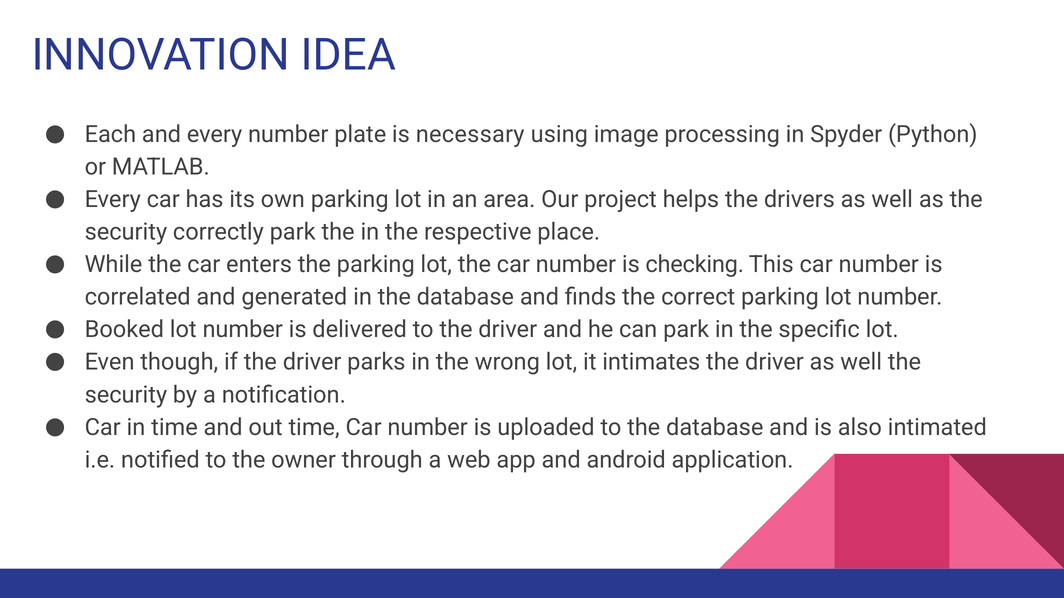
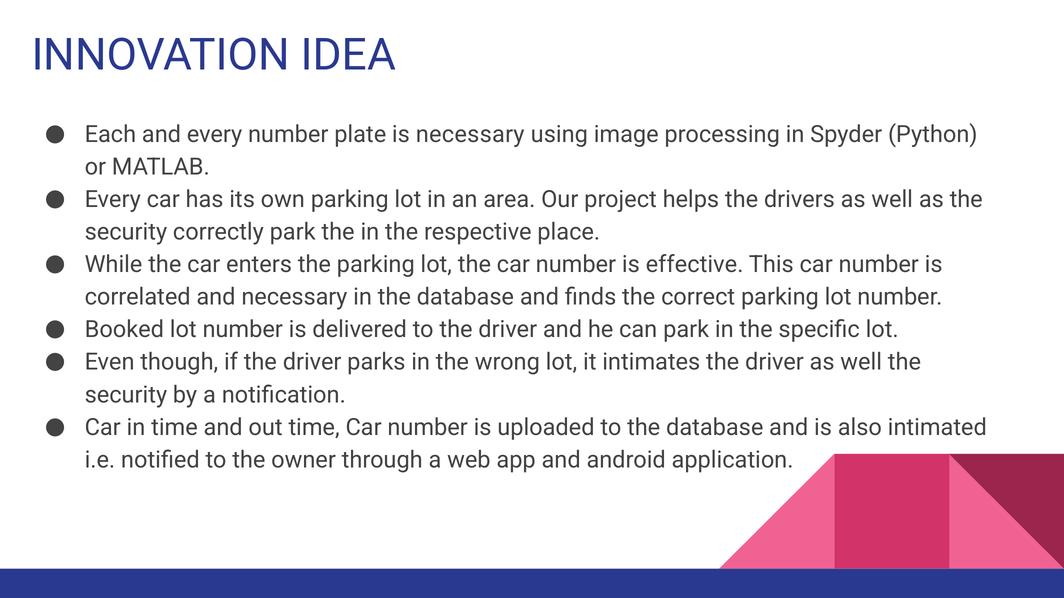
checking: checking -> effective
and generated: generated -> necessary
